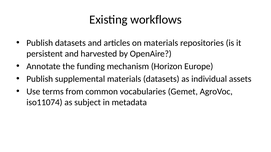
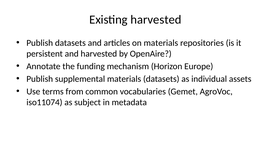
Existing workflows: workflows -> harvested
